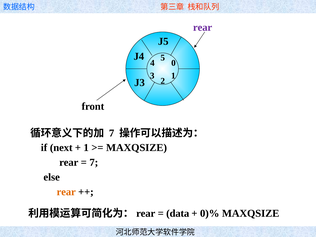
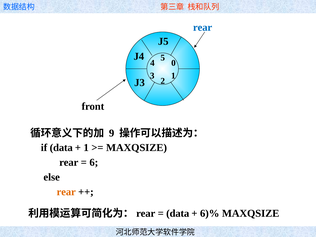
rear at (203, 27) colour: purple -> blue
7 at (112, 133): 7 -> 9
if next: next -> data
7 at (94, 163): 7 -> 6
0)%: 0)% -> 6)%
